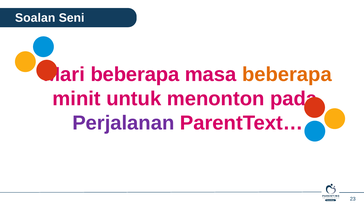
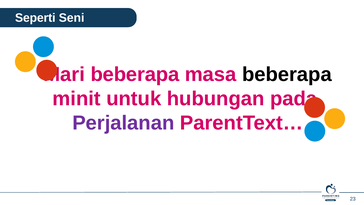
Soalan: Soalan -> Seperti
beberapa at (287, 74) colour: orange -> black
menonton: menonton -> hubungan
